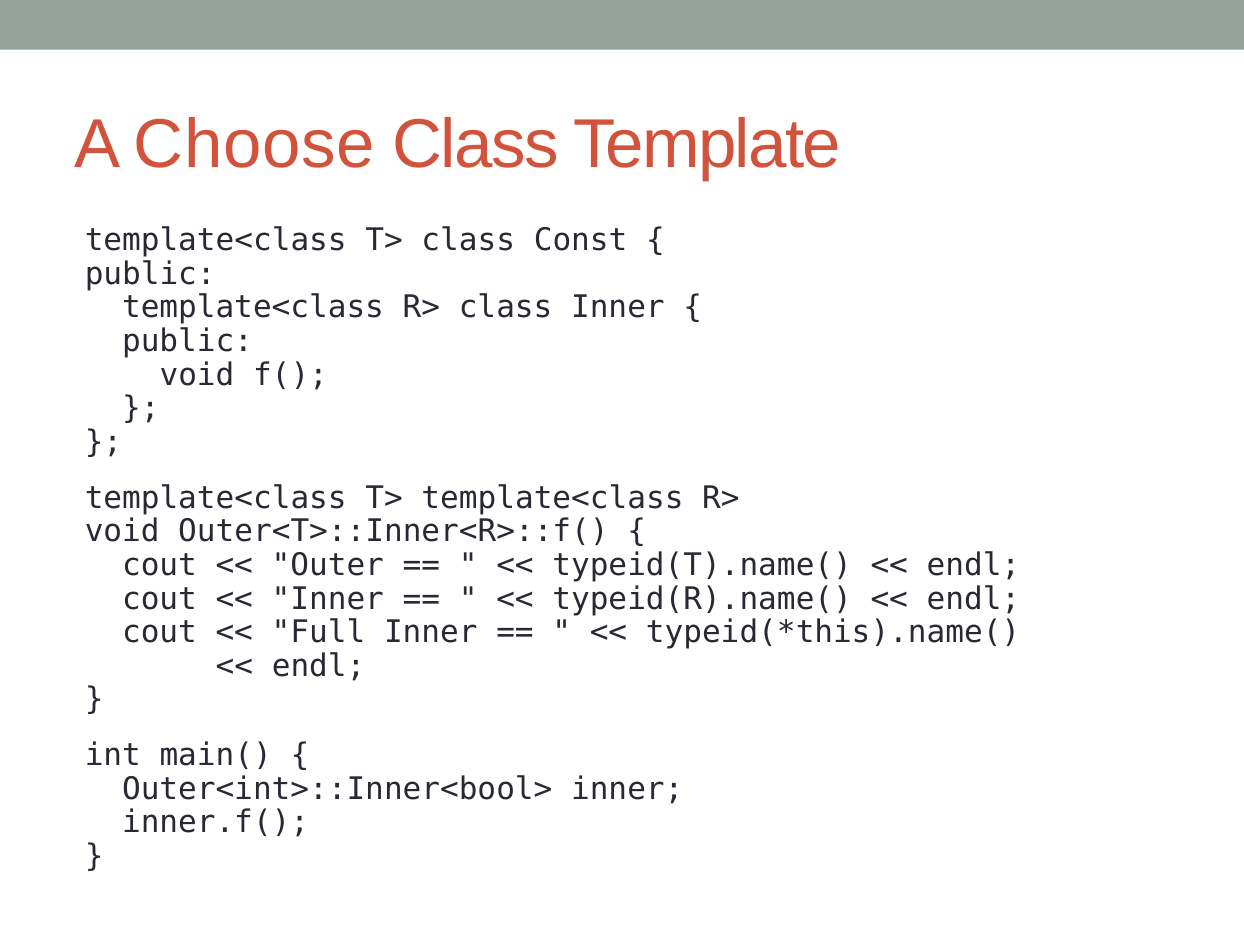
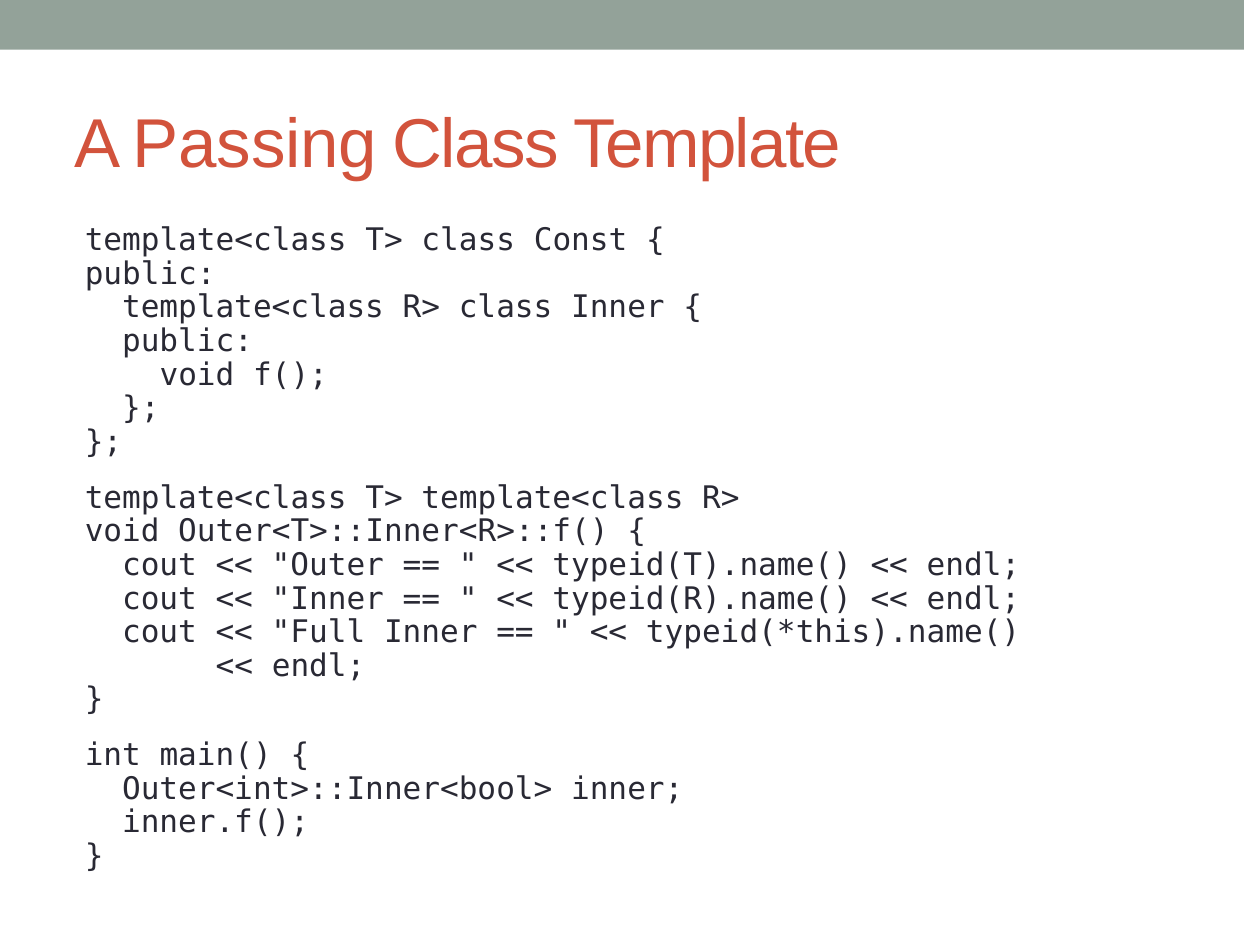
Choose: Choose -> Passing
